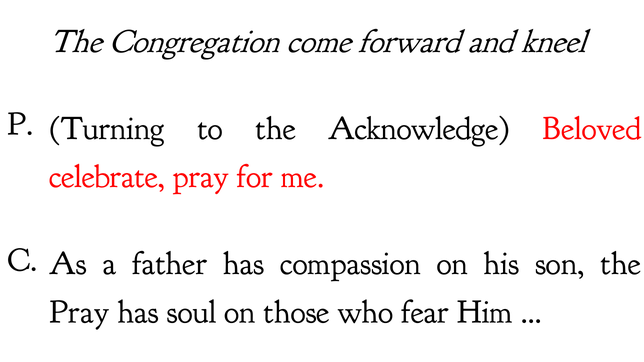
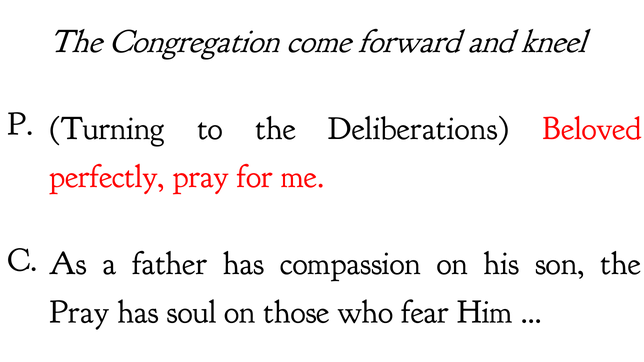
Acknowledge: Acknowledge -> Deliberations
celebrate: celebrate -> perfectly
